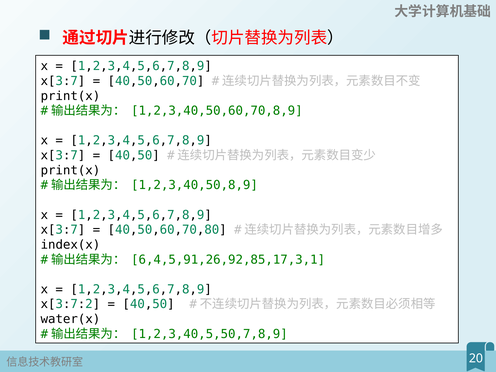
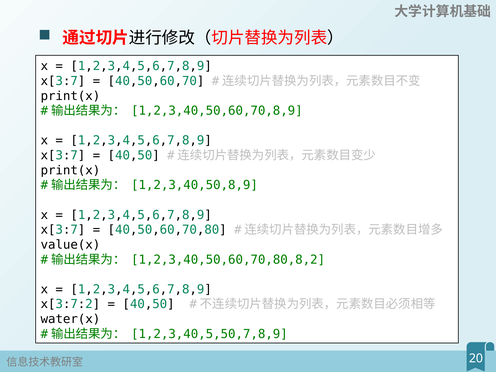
index(x: index(x -> value(x
6,4,5,91,26,92,85,17,3,1: 6,4,5,91,26,92,85,17,3,1 -> 1,2,3,40,50,60,70,80,8,2
